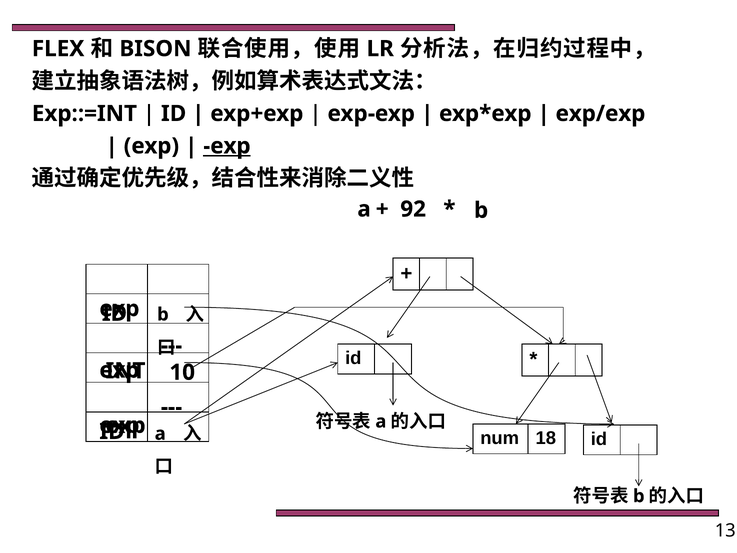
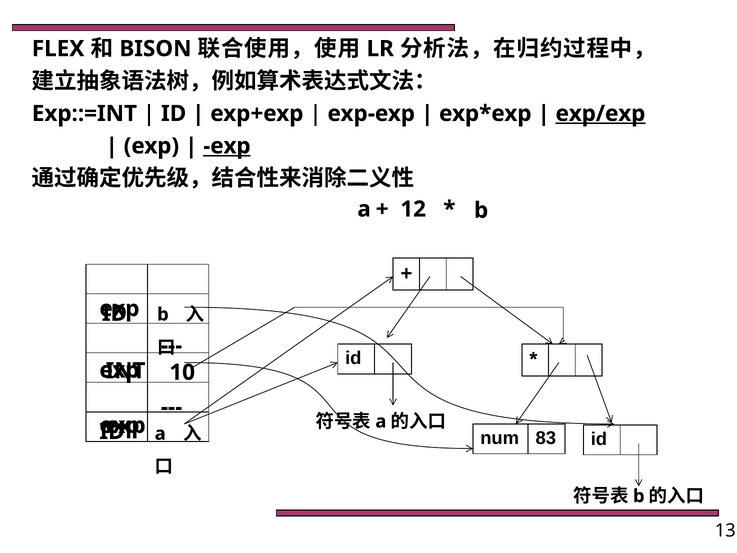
exp/exp underline: none -> present
92: 92 -> 12
18: 18 -> 83
